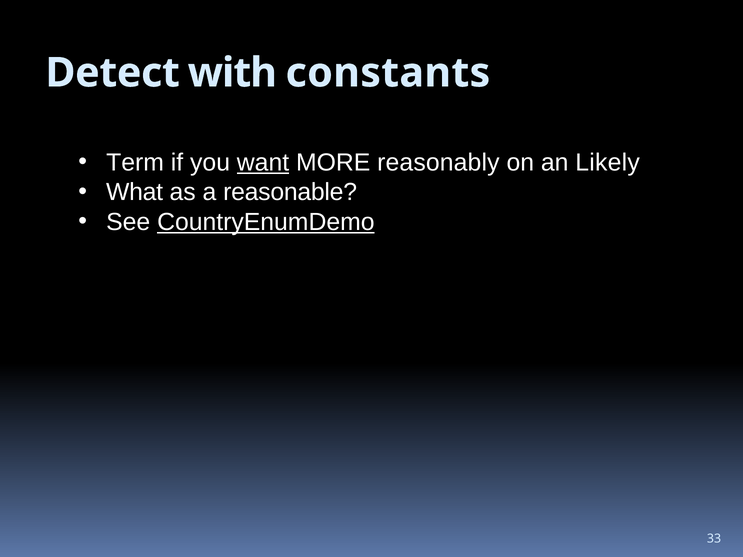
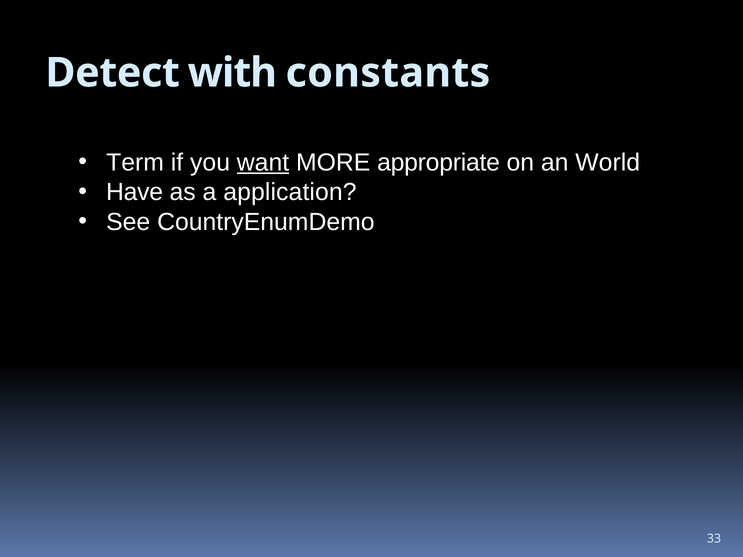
reasonably: reasonably -> appropriate
Likely: Likely -> World
What: What -> Have
reasonable: reasonable -> application
CountryEnumDemo underline: present -> none
